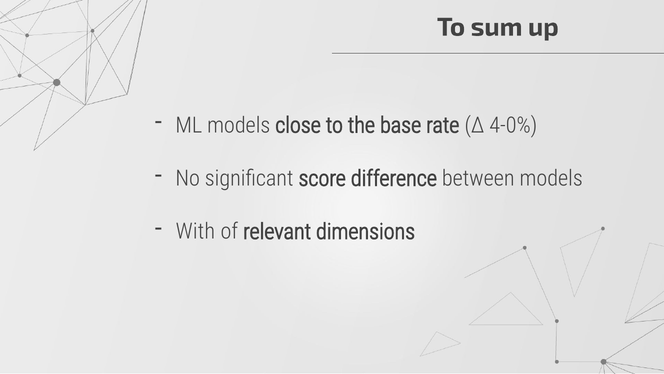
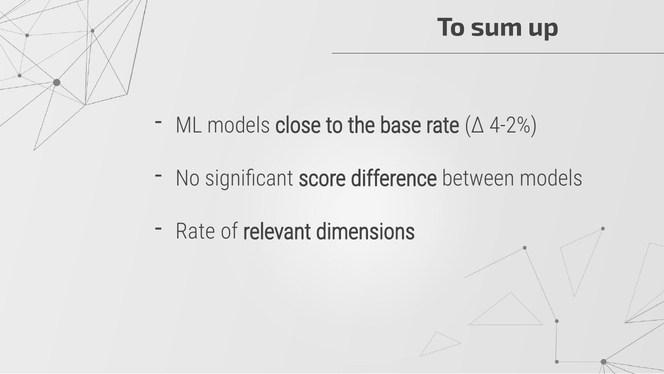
4-0%: 4-0% -> 4-2%
With at (195, 231): With -> Rate
